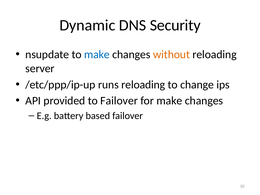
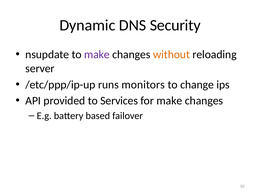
make at (97, 55) colour: blue -> purple
runs reloading: reloading -> monitors
to Failover: Failover -> Services
